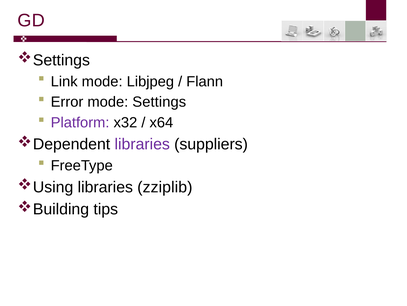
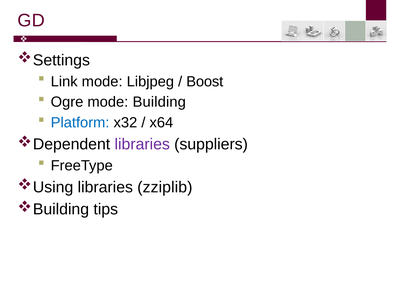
Flann: Flann -> Boost
Error: Error -> Ogre
Settings: Settings -> Building
Platform colour: purple -> blue
